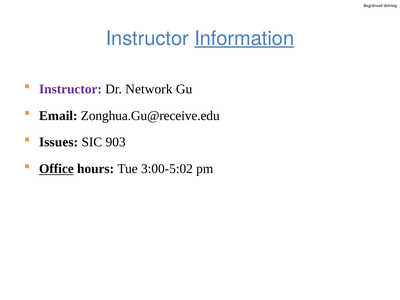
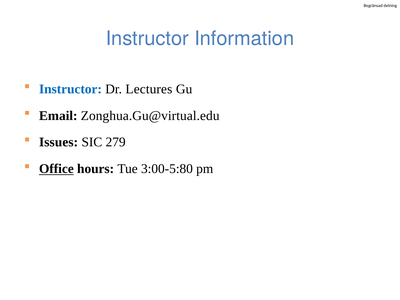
Information underline: present -> none
Instructor at (70, 89) colour: purple -> blue
Network: Network -> Lectures
Zonghua.Gu@receive.edu: Zonghua.Gu@receive.edu -> Zonghua.Gu@virtual.edu
903: 903 -> 279
3:00-5:02: 3:00-5:02 -> 3:00-5:80
